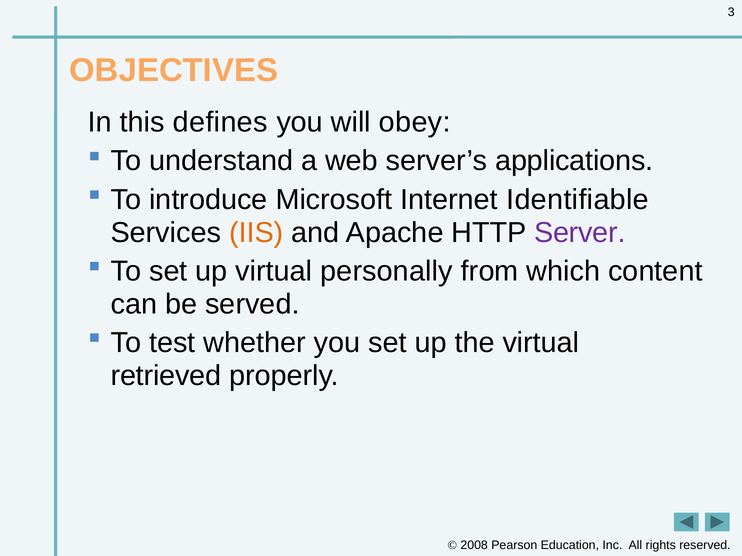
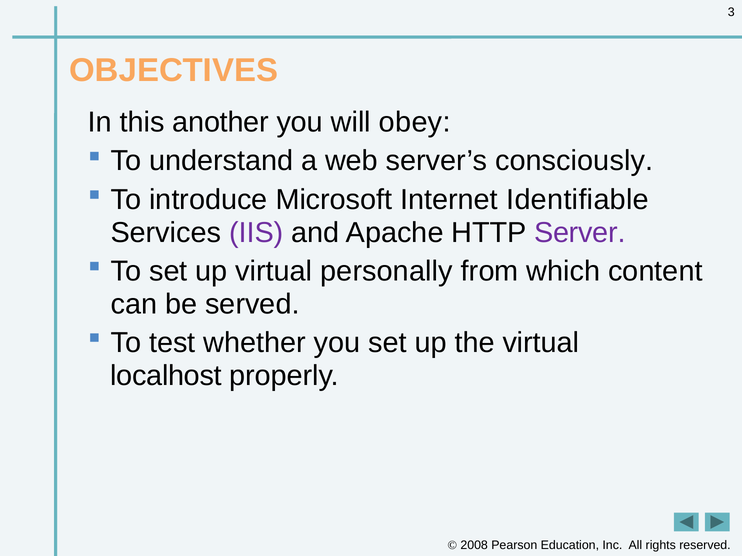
defines: defines -> another
applications: applications -> consciously
IIS colour: orange -> purple
retrieved: retrieved -> localhost
